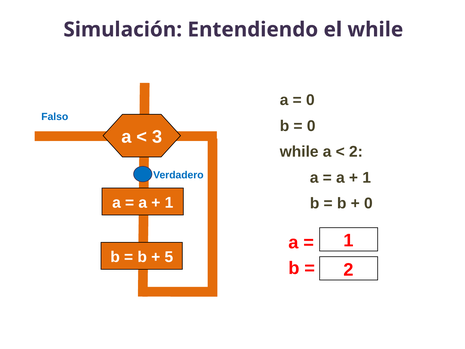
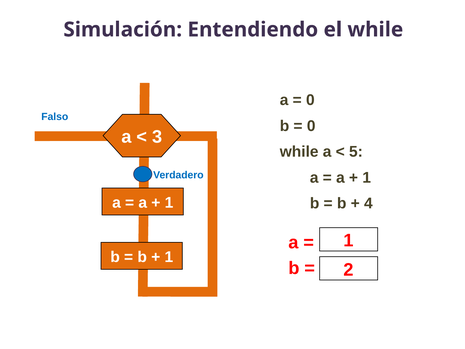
2 at (356, 152): 2 -> 5
0 at (368, 203): 0 -> 4
5 at (169, 257): 5 -> 1
